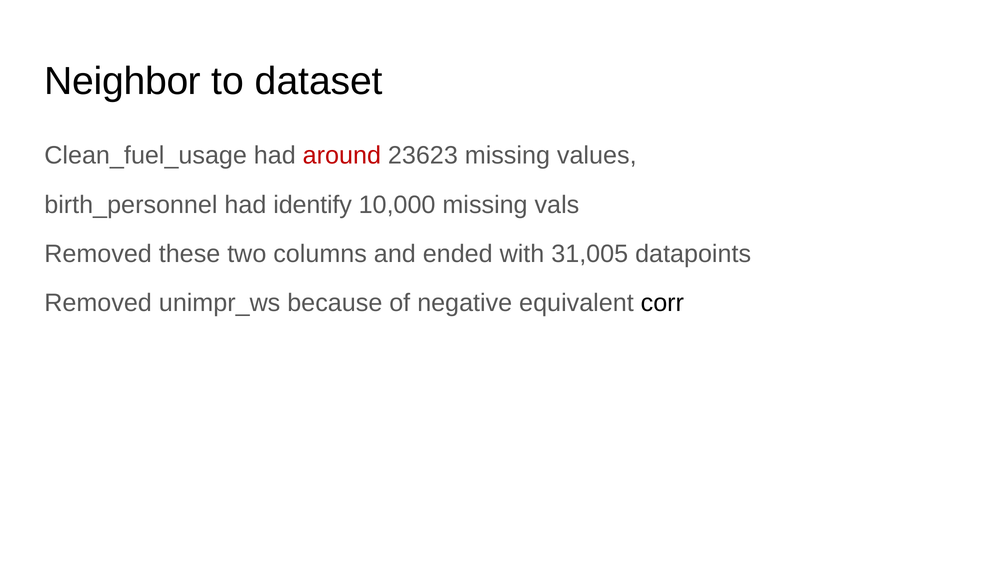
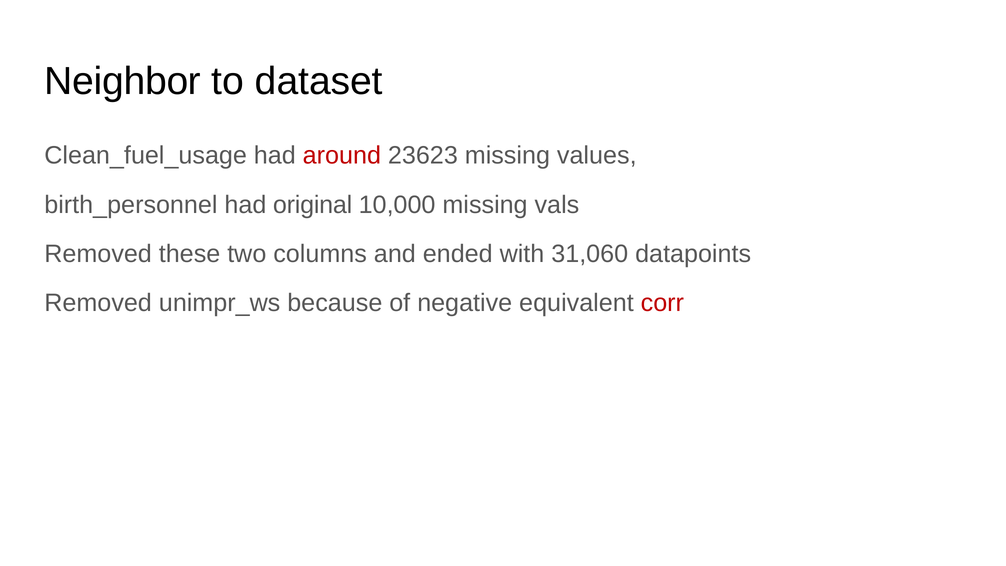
identify: identify -> original
31,005: 31,005 -> 31,060
corr colour: black -> red
